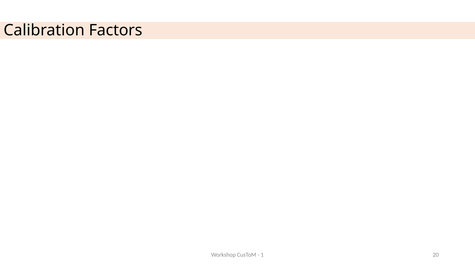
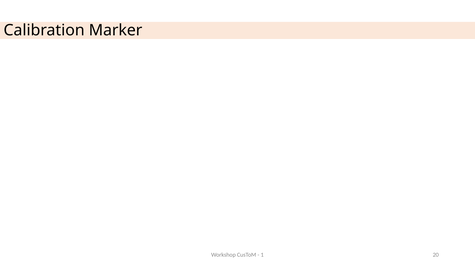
Factors: Factors -> Marker
